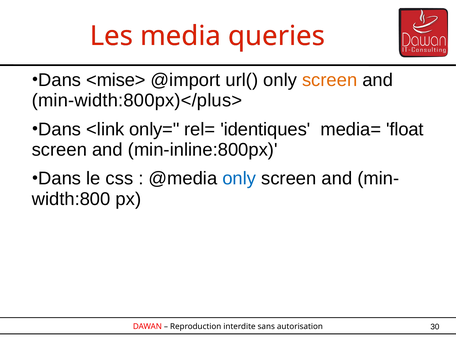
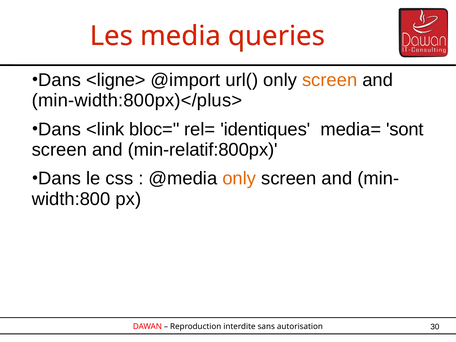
<mise>: <mise> -> <ligne>
only=: only= -> bloc=
float: float -> sont
min-inline:800px: min-inline:800px -> min-relatif:800px
only at (239, 179) colour: blue -> orange
